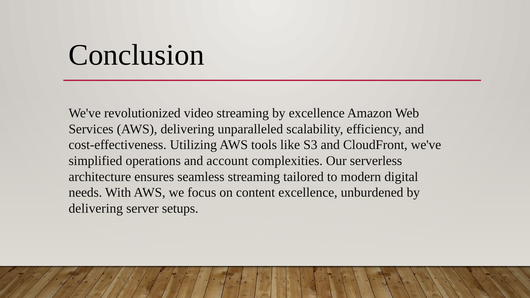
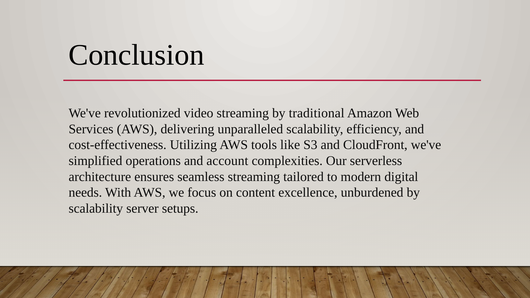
by excellence: excellence -> traditional
delivering at (96, 209): delivering -> scalability
